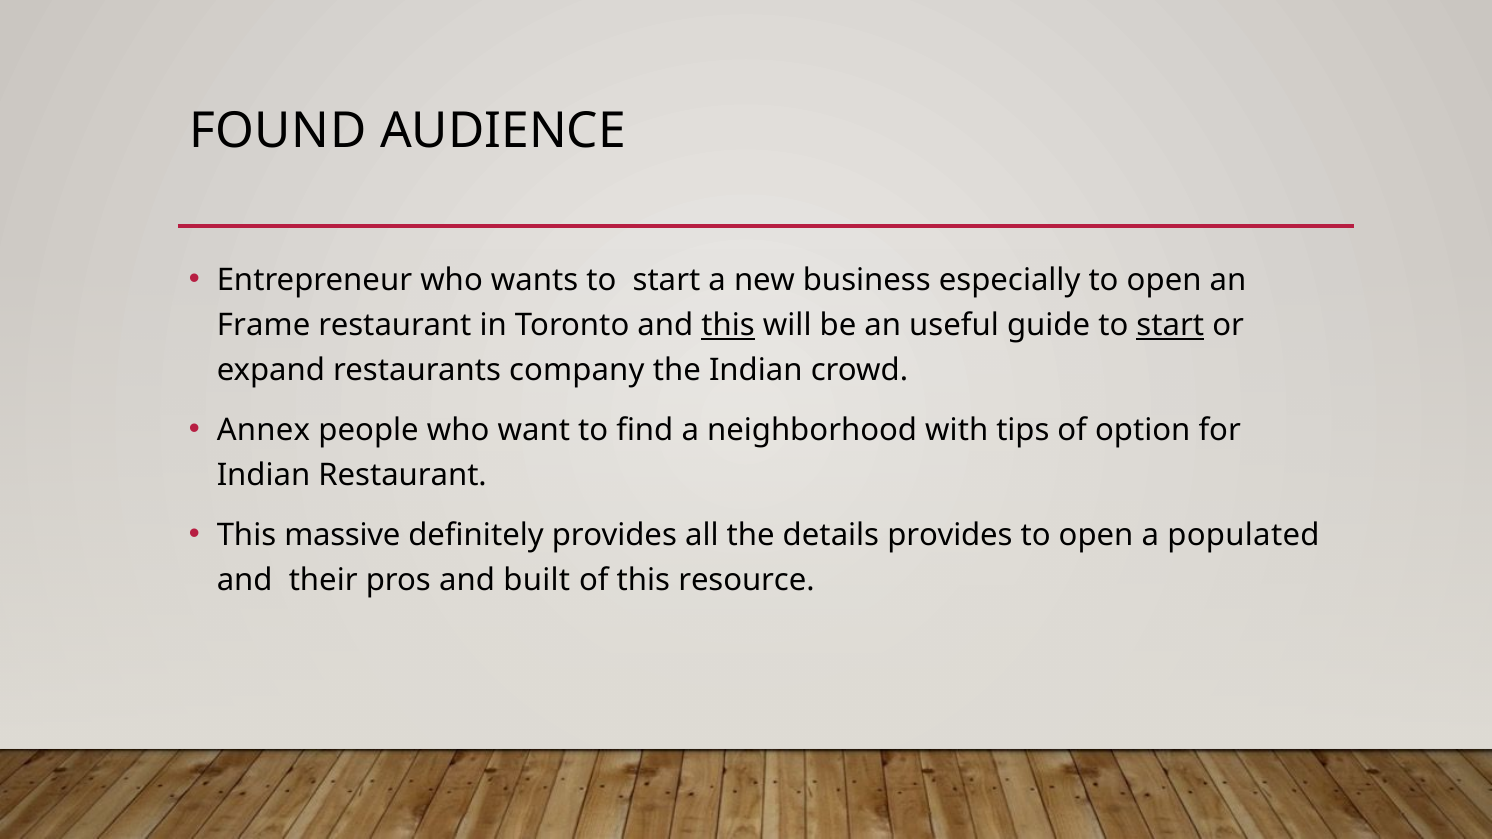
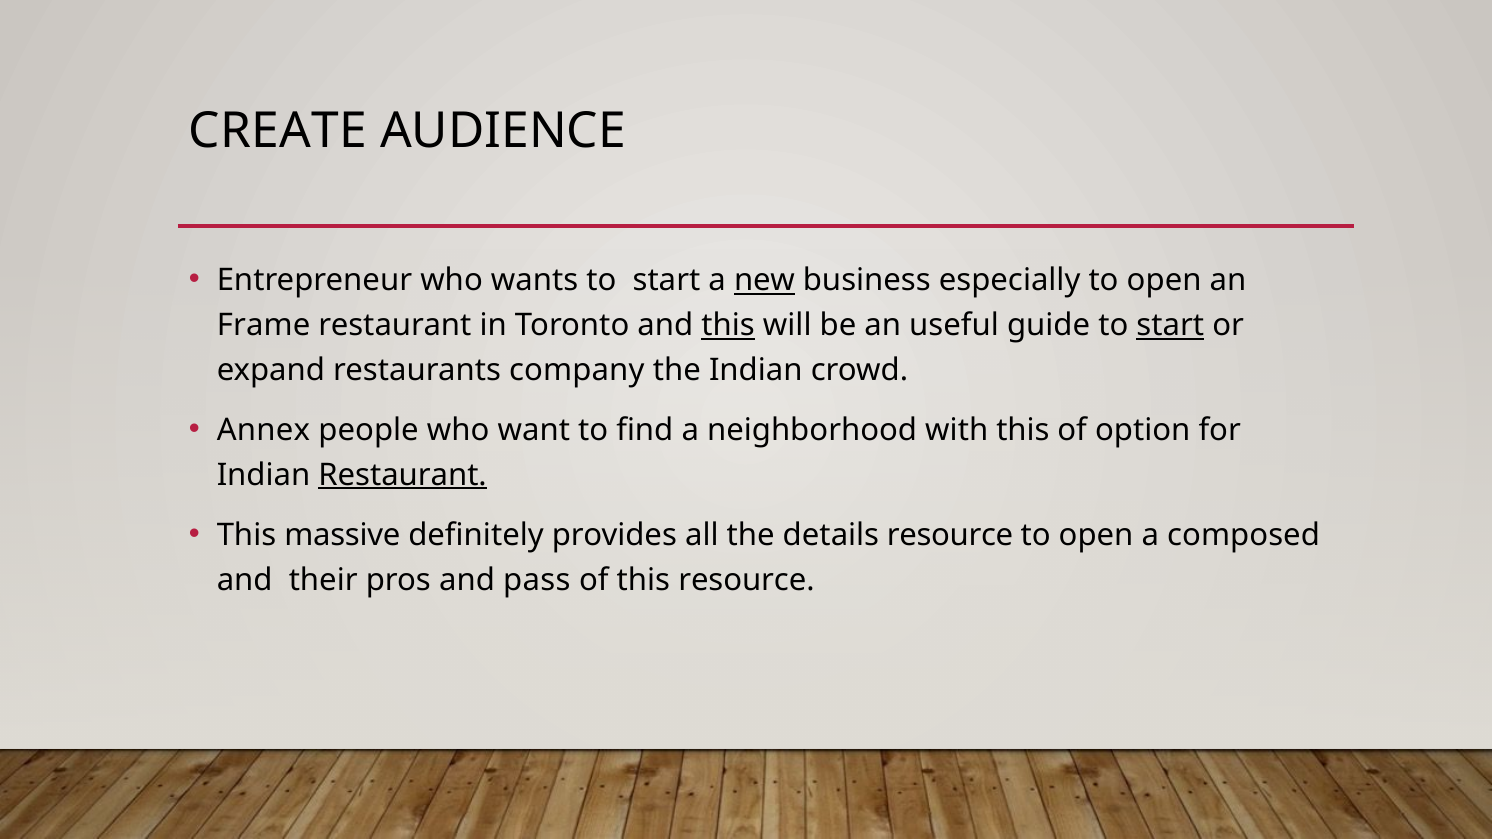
FOUND: FOUND -> CREATE
new underline: none -> present
with tips: tips -> this
Restaurant at (403, 475) underline: none -> present
details provides: provides -> resource
populated: populated -> composed
built: built -> pass
